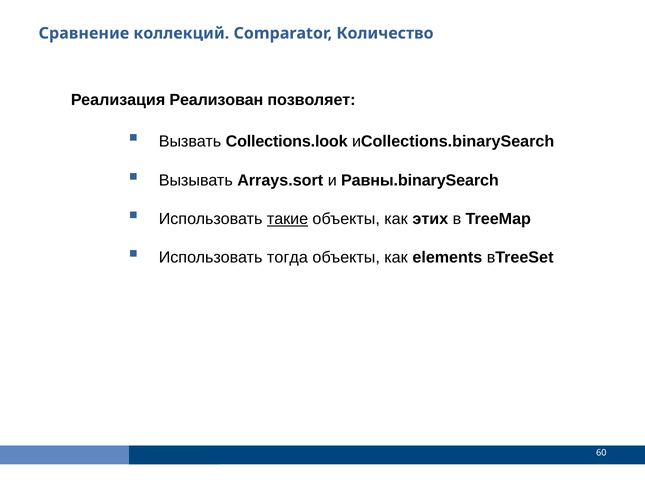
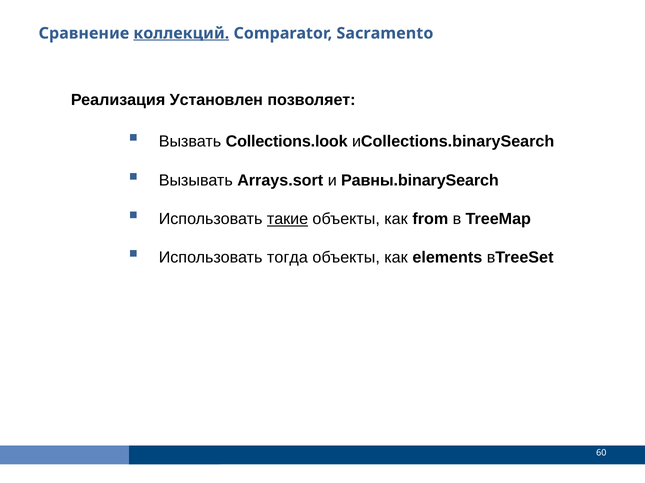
коллекций underline: none -> present
Количество: Количество -> Sacramento
Реализован: Реализован -> Установлен
этих: этих -> from
